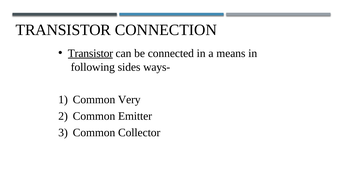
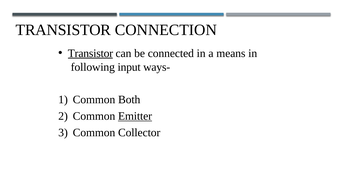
sides: sides -> input
Very: Very -> Both
Emitter underline: none -> present
